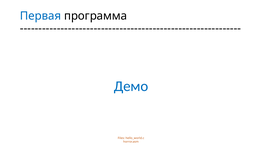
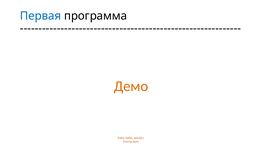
Демо colour: blue -> orange
